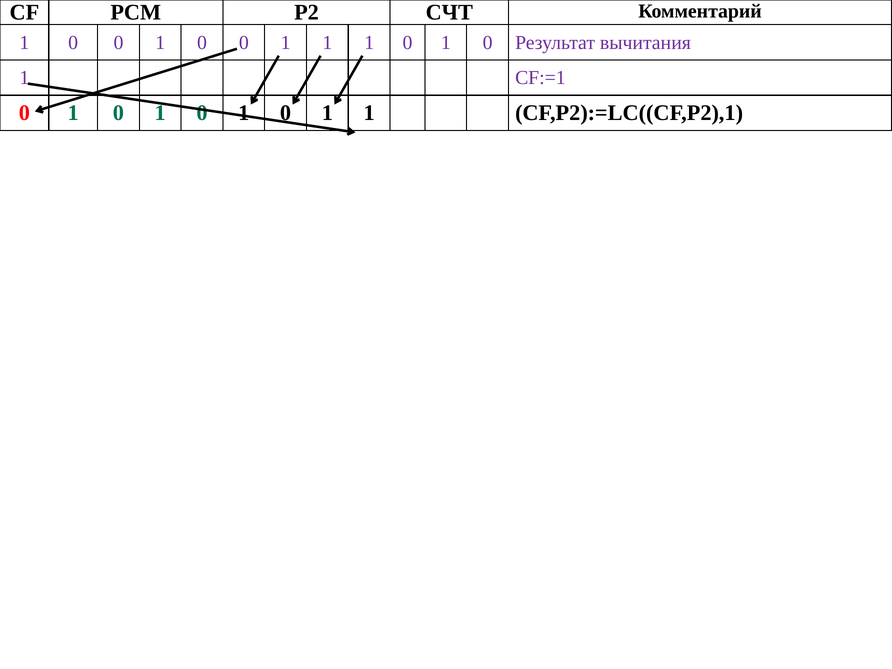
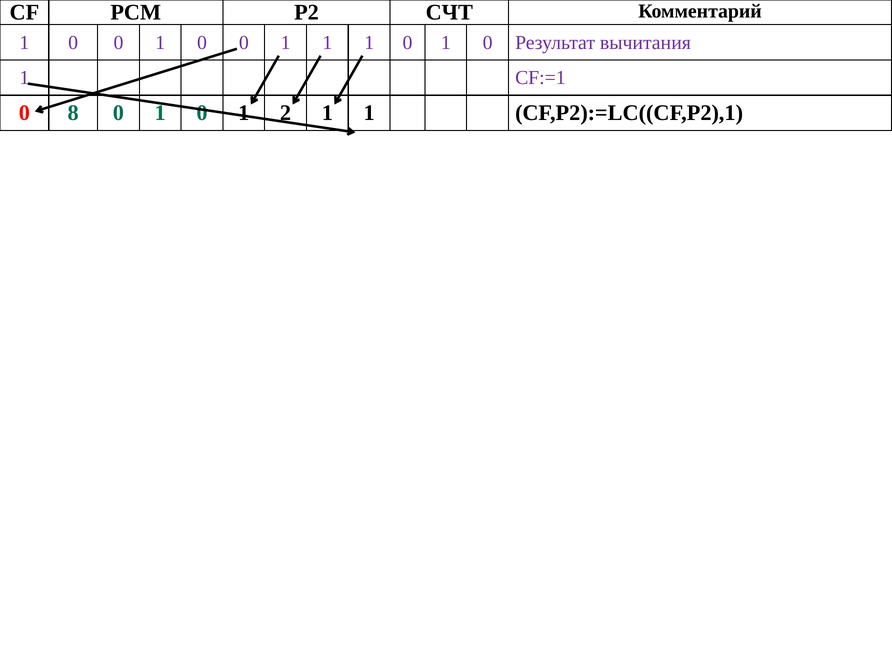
1 at (73, 113): 1 -> 8
0 at (286, 113): 0 -> 2
